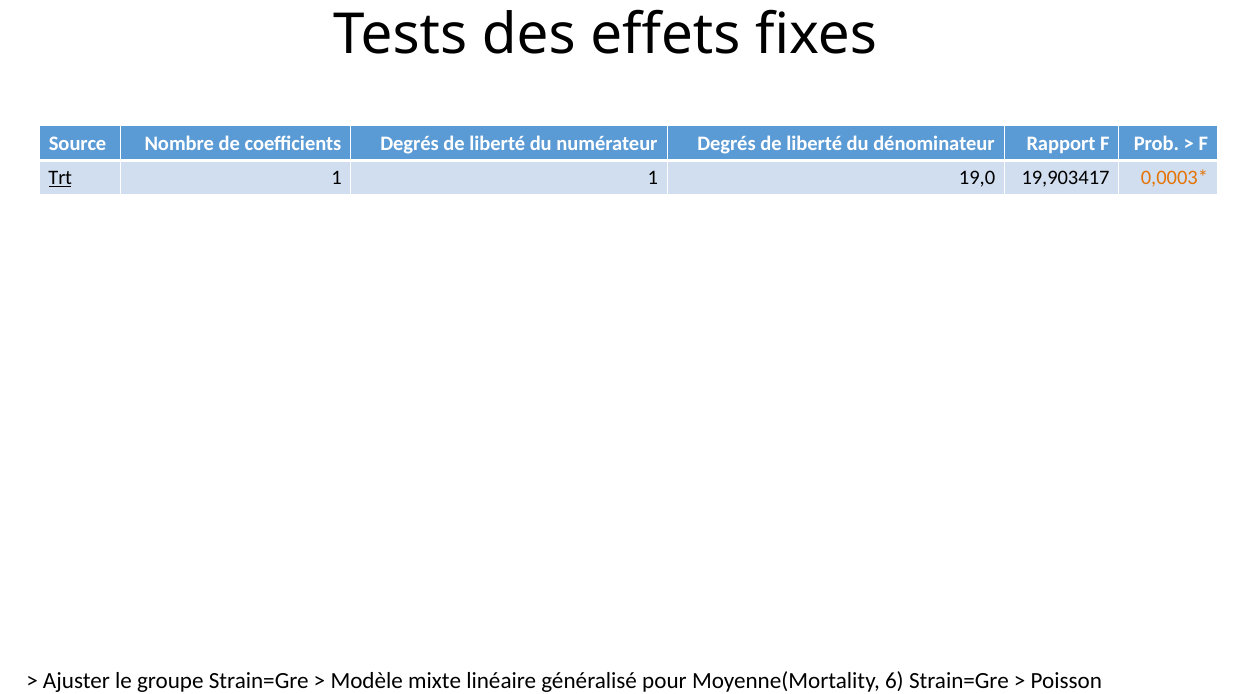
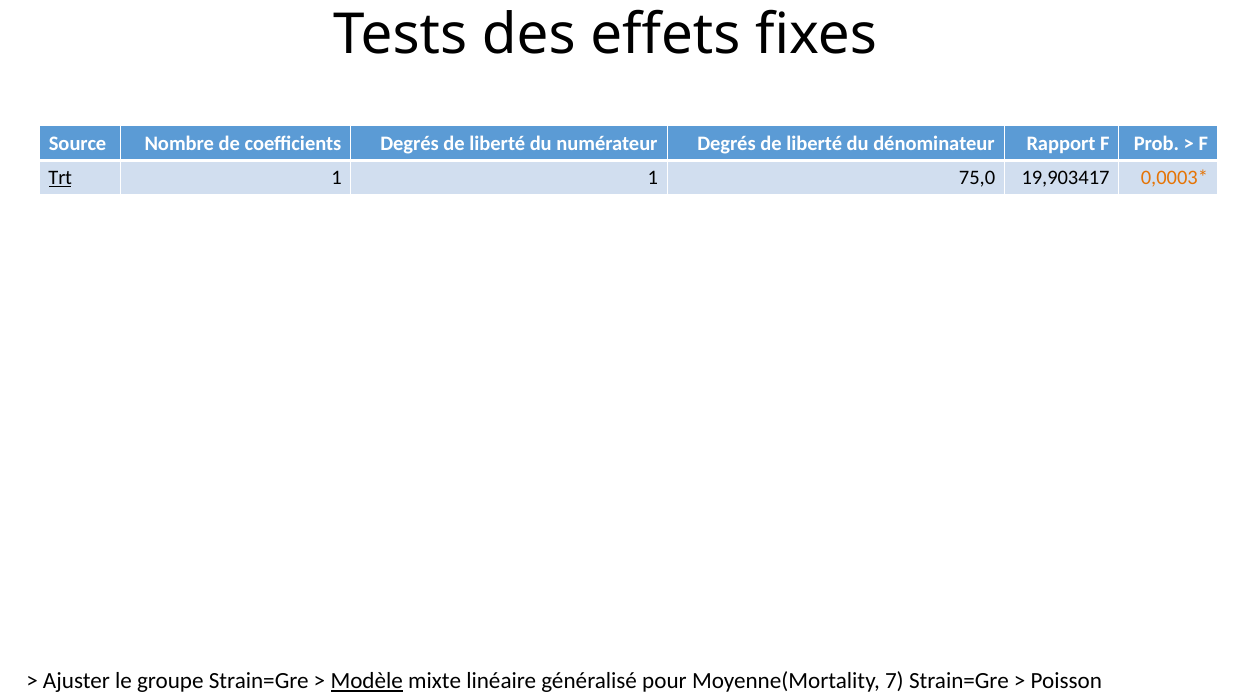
19,0: 19,0 -> 75,0
Modèle underline: none -> present
6: 6 -> 7
